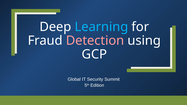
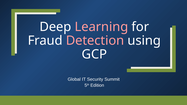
Learning colour: light blue -> pink
